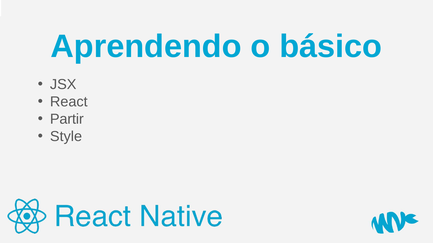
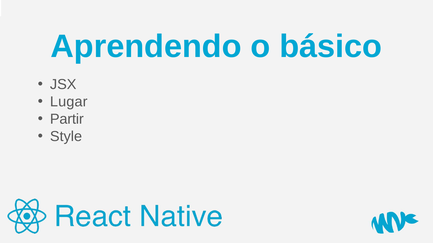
React: React -> Lugar
